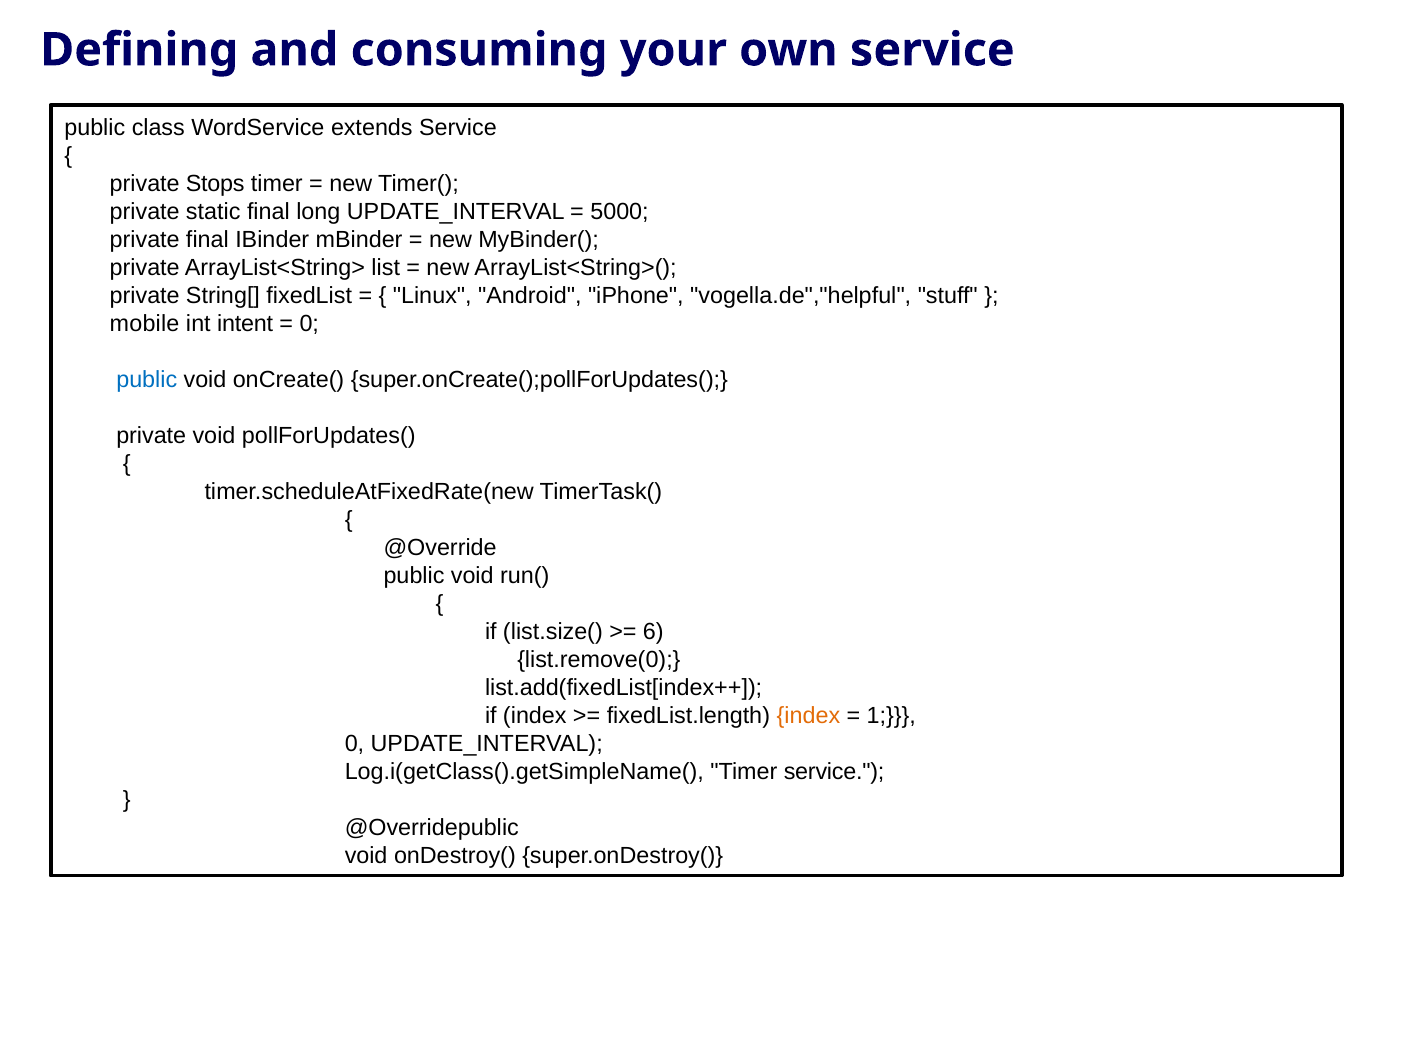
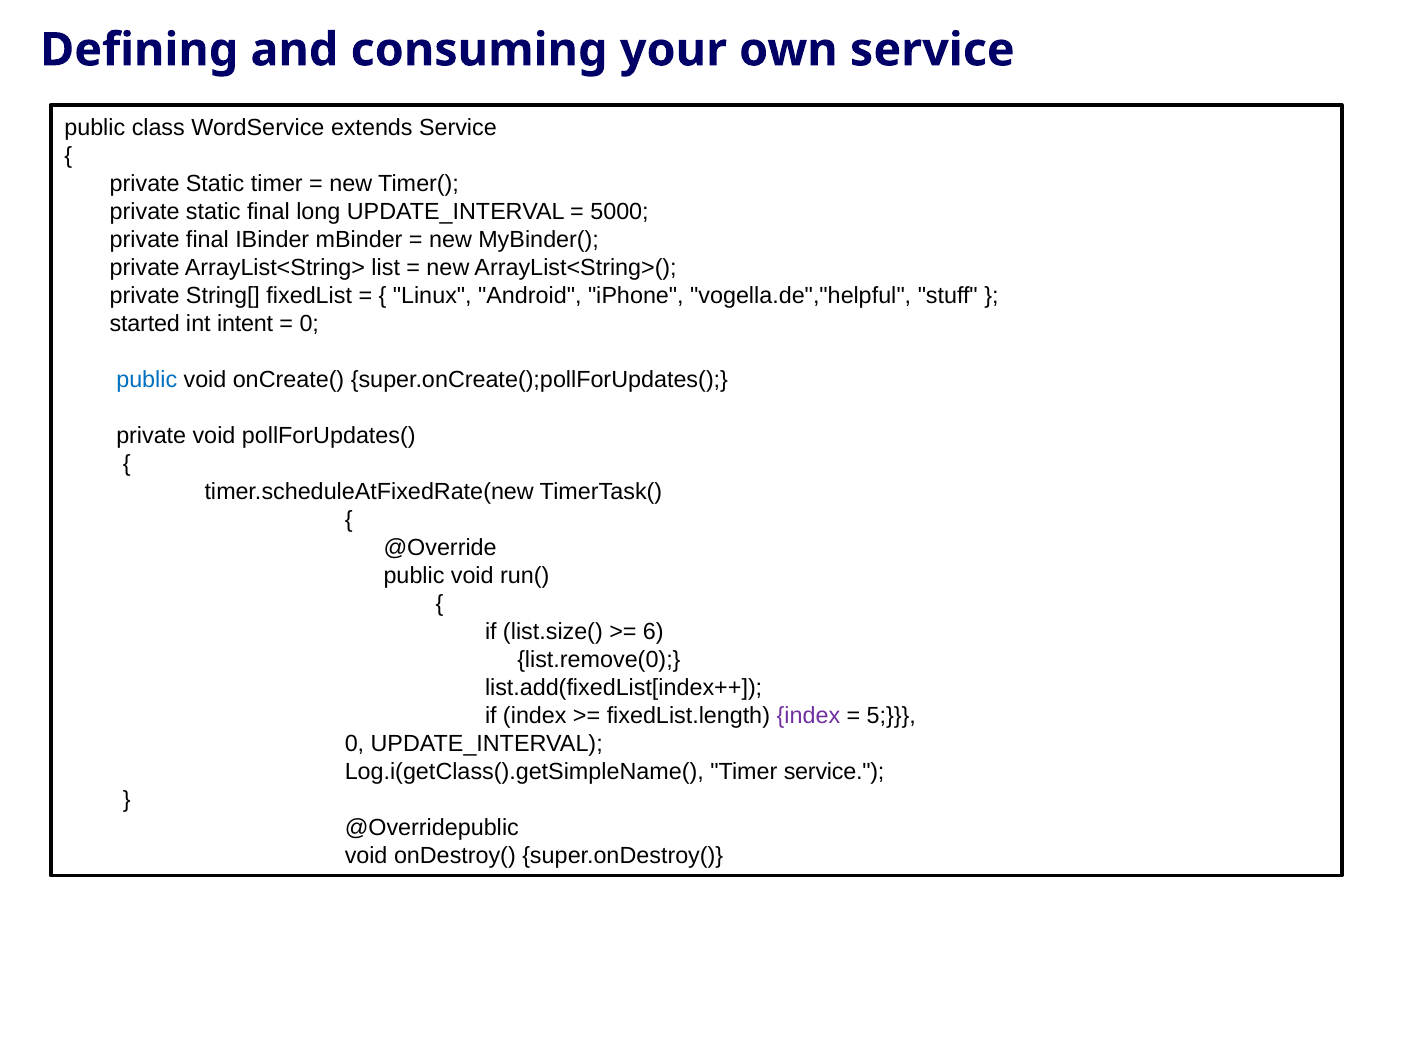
Stops at (215, 184): Stops -> Static
mobile: mobile -> started
index at (808, 716) colour: orange -> purple
1: 1 -> 5
